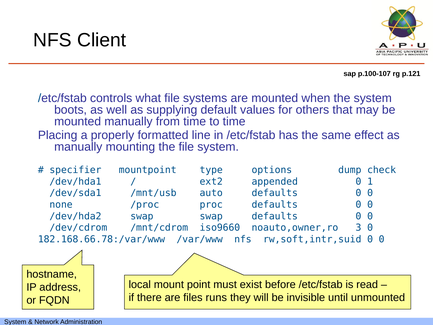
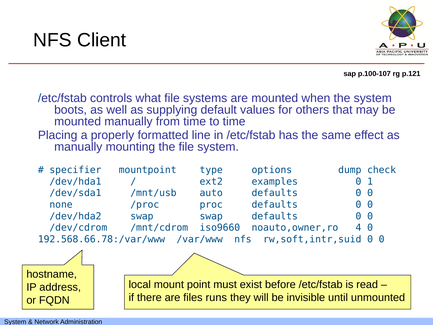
appended: appended -> examples
3: 3 -> 4
182.168.66.78:/var/www: 182.168.66.78:/var/www -> 192.568.66.78:/var/www
